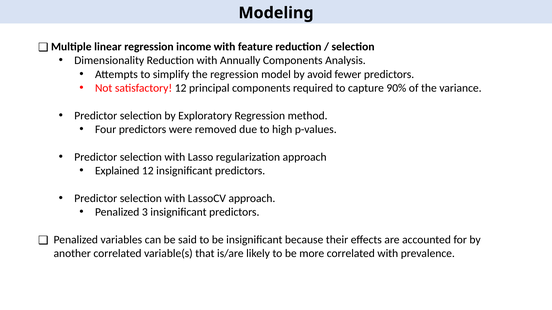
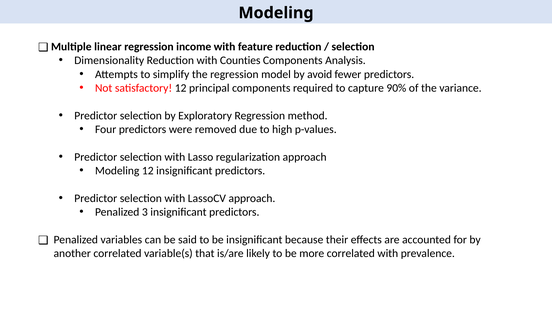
Annually: Annually -> Counties
Explained at (117, 171): Explained -> Modeling
